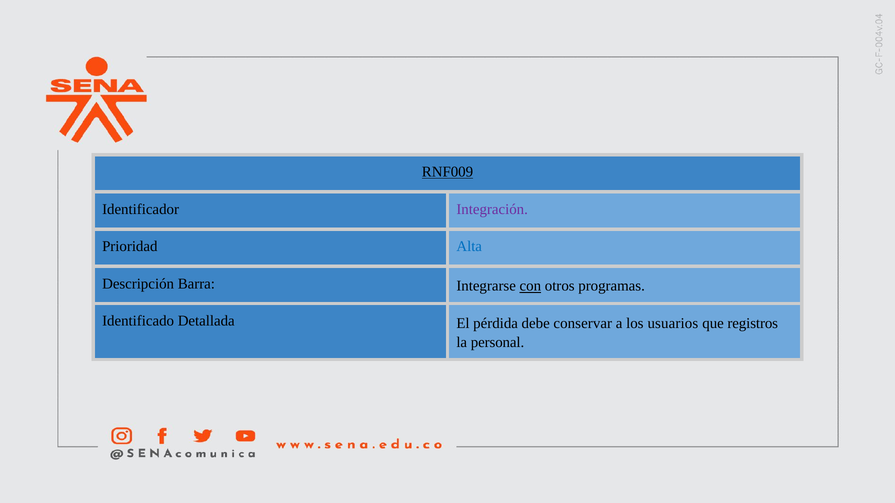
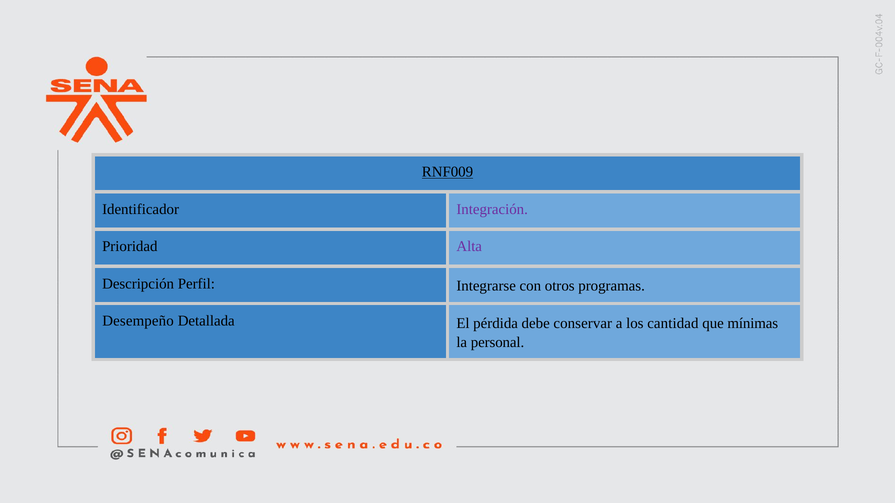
Alta colour: blue -> purple
Barra: Barra -> Perfil
con underline: present -> none
Identificado: Identificado -> Desempeño
usuarios: usuarios -> cantidad
registros: registros -> mínimas
